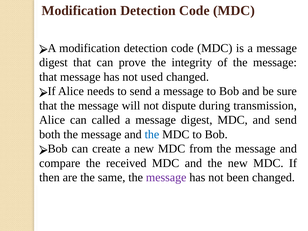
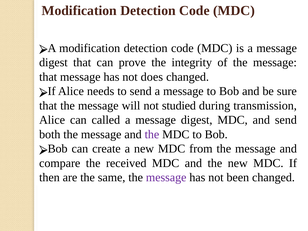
used: used -> does
dispute: dispute -> studied
the at (152, 134) colour: blue -> purple
